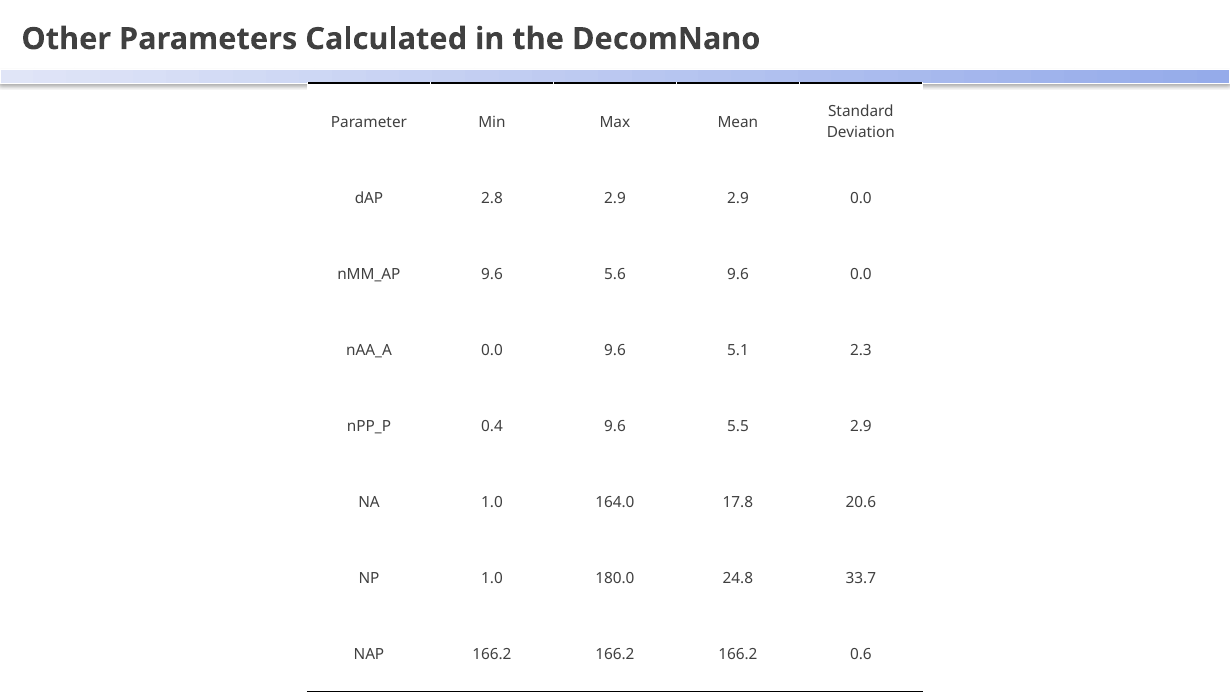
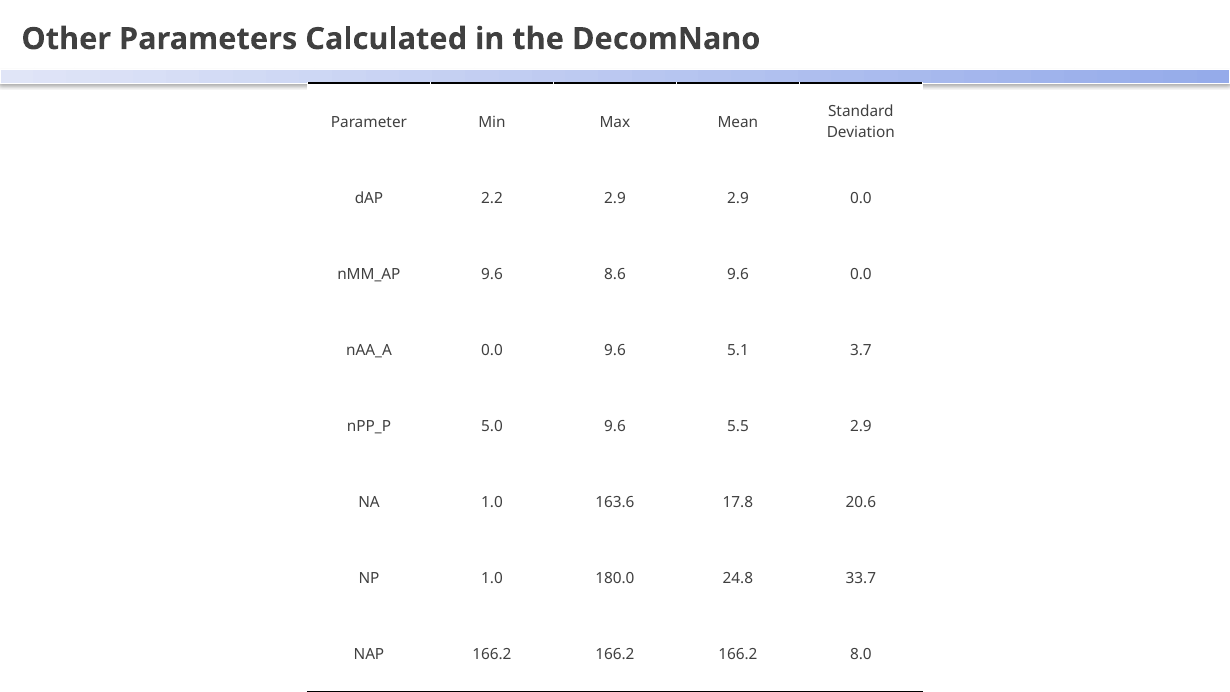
2.8: 2.8 -> 2.2
5.6: 5.6 -> 8.6
2.3: 2.3 -> 3.7
0.4: 0.4 -> 5.0
164.0: 164.0 -> 163.6
0.6: 0.6 -> 8.0
